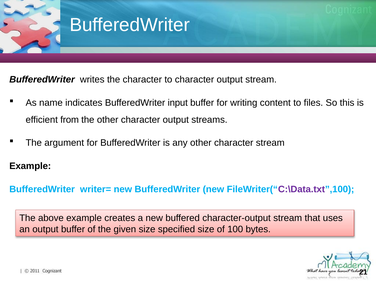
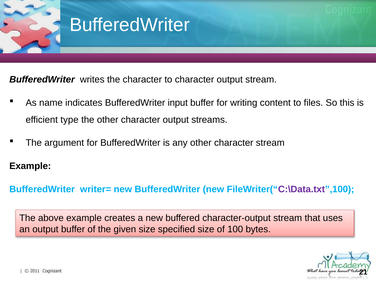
from: from -> type
